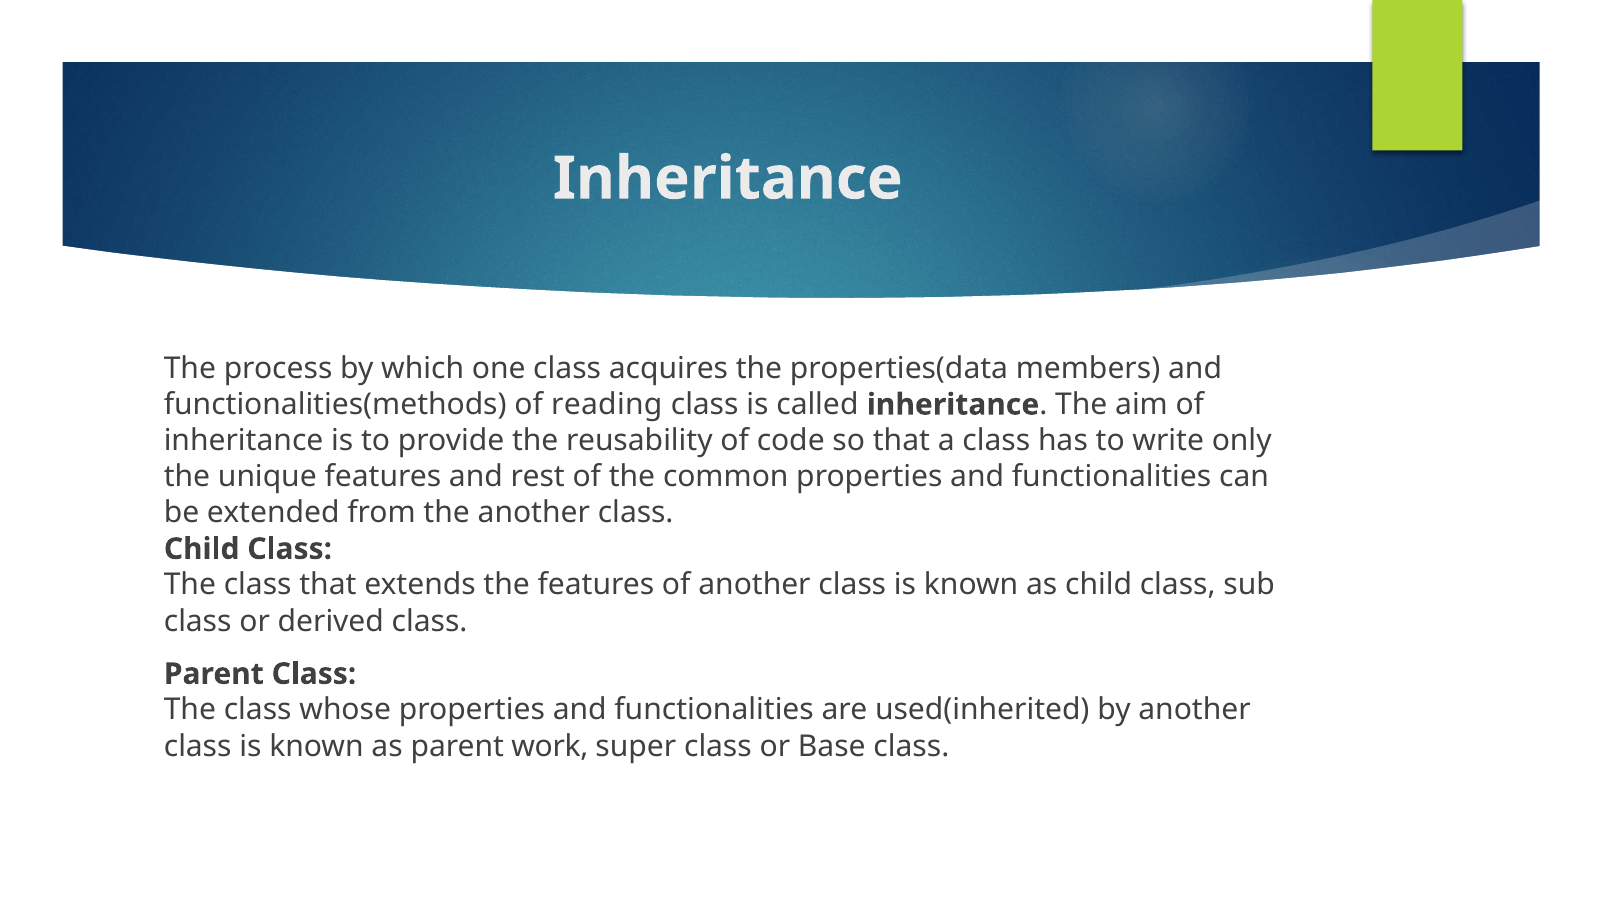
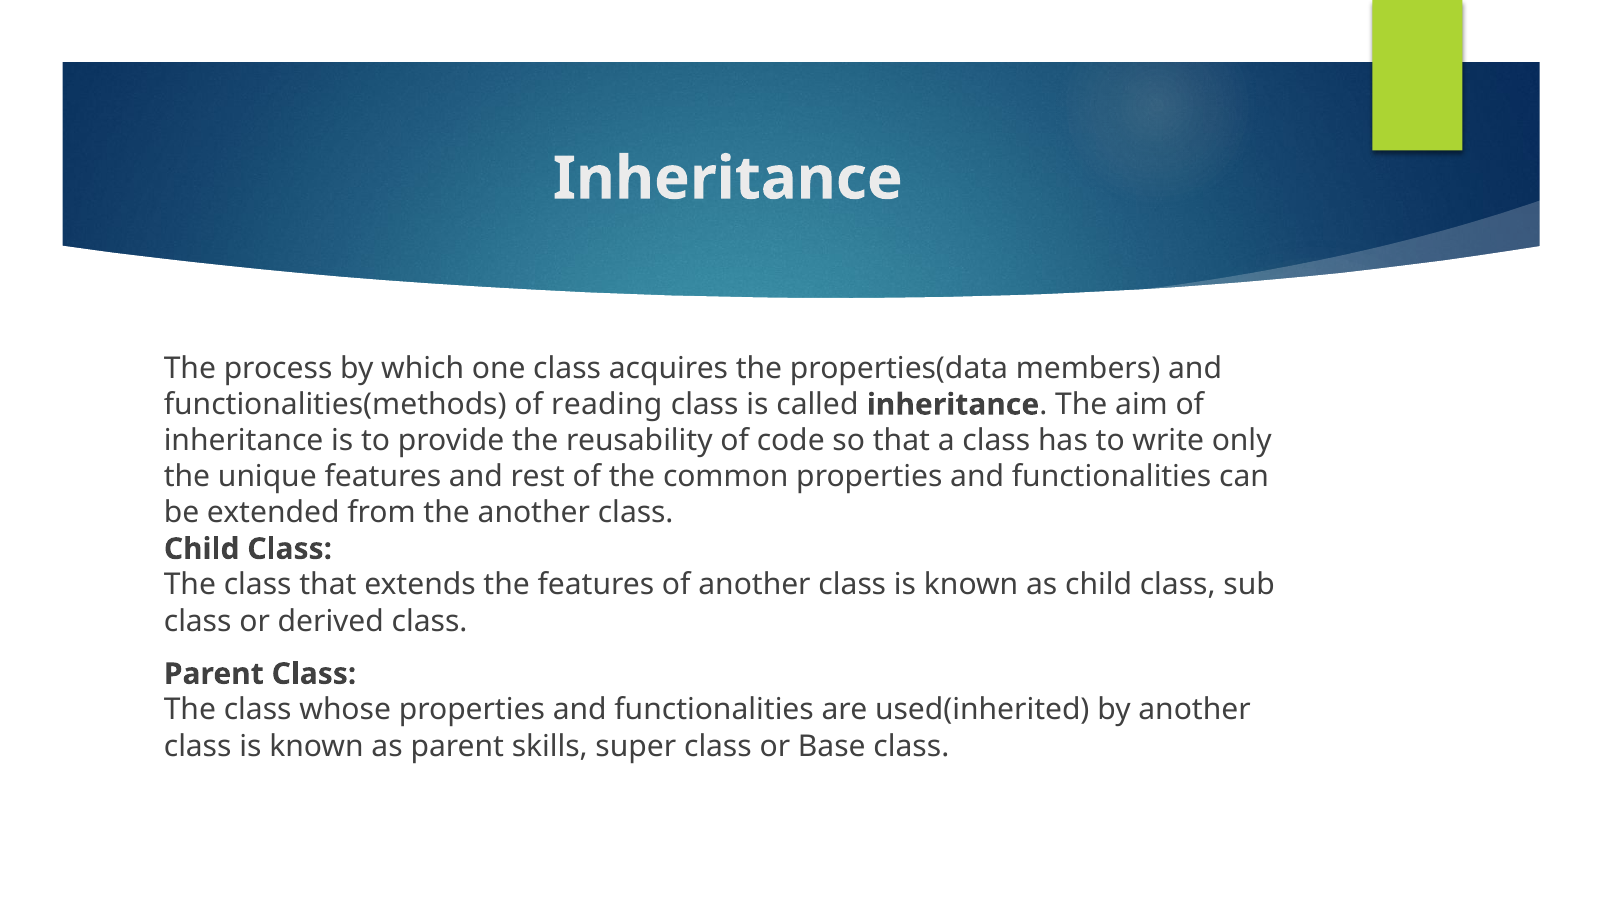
work: work -> skills
